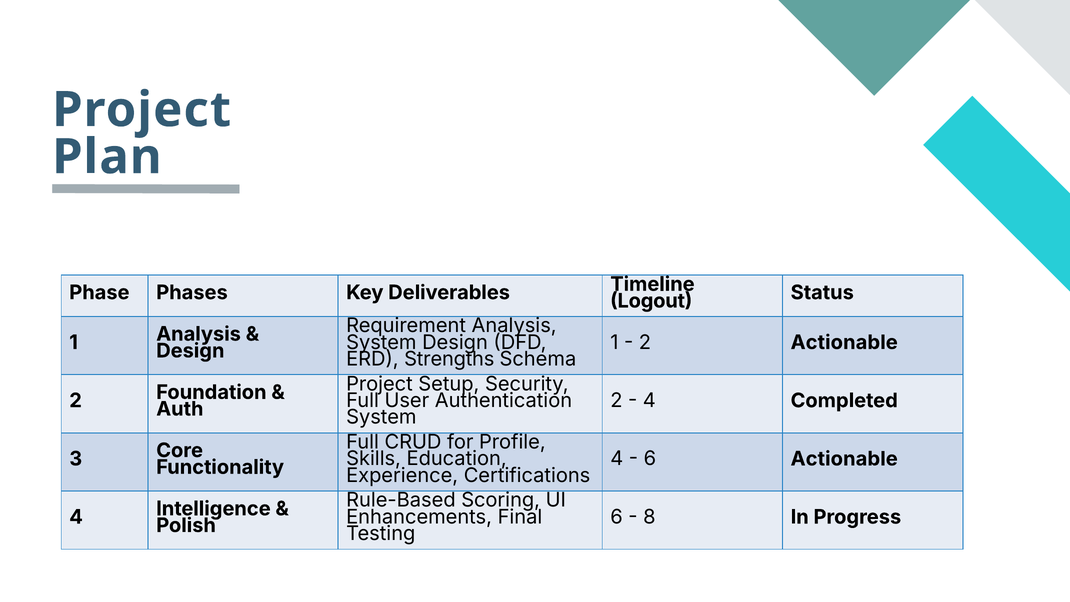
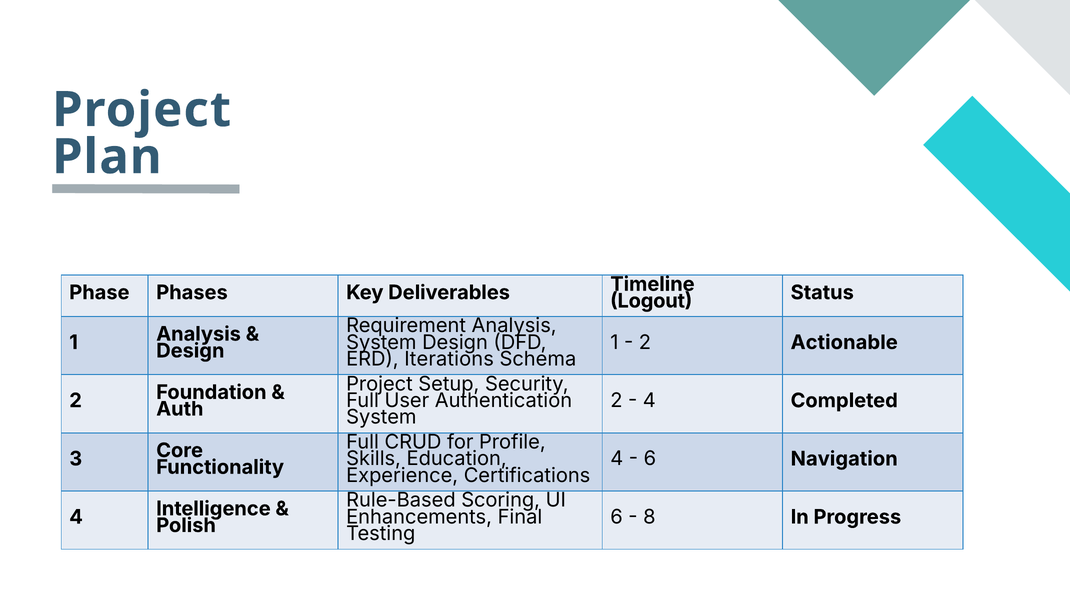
Strengths: Strengths -> Iterations
6 Actionable: Actionable -> Navigation
